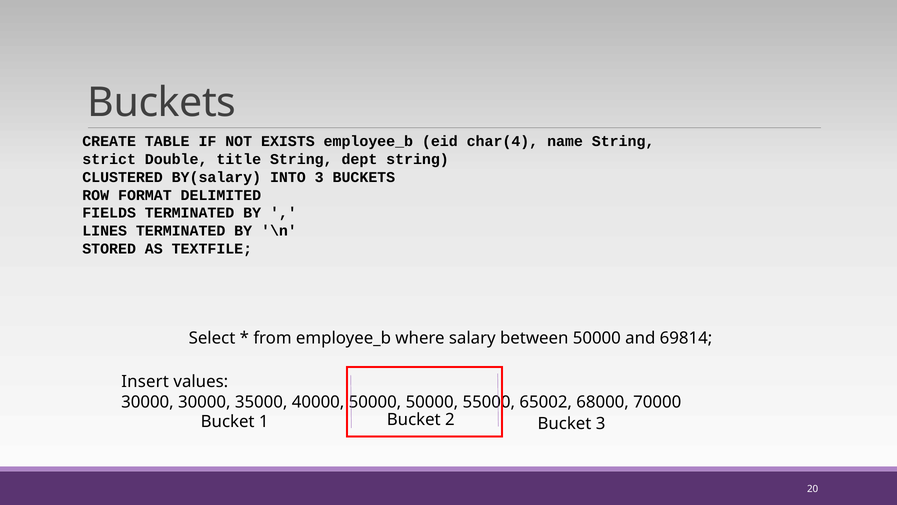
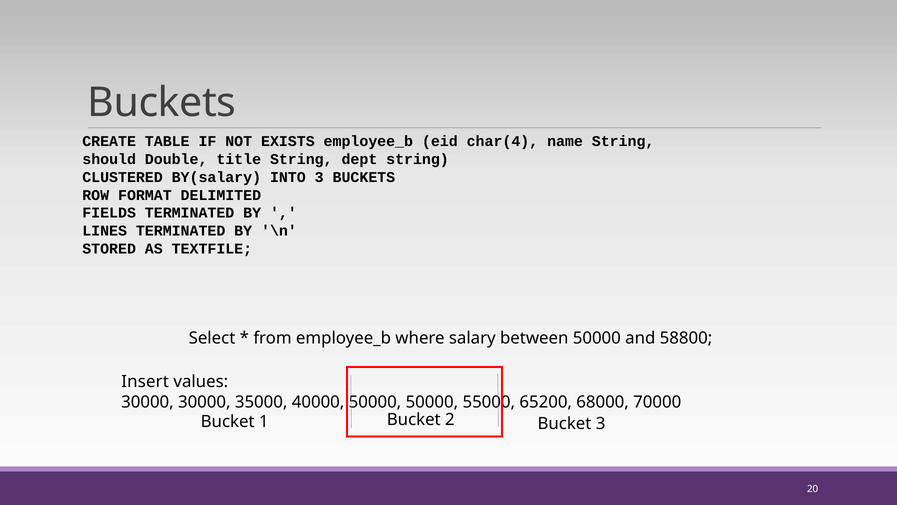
strict: strict -> should
69814: 69814 -> 58800
65002: 65002 -> 65200
